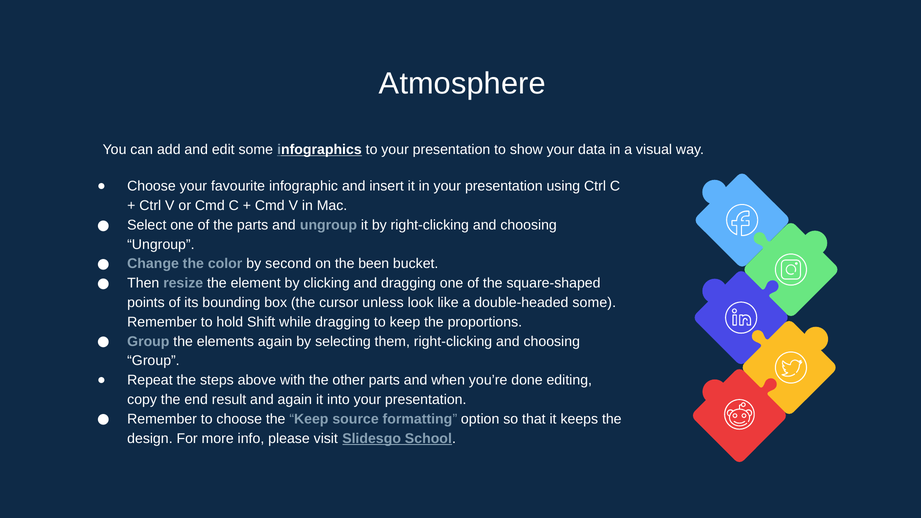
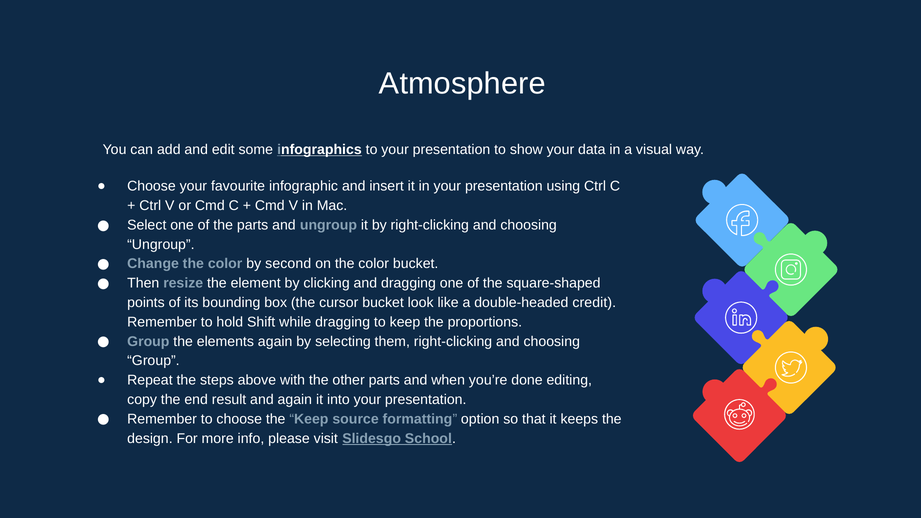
on the been: been -> color
cursor unless: unless -> bucket
double-headed some: some -> credit
